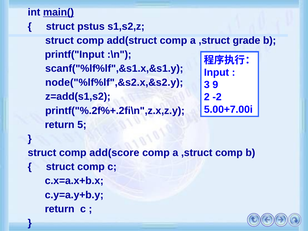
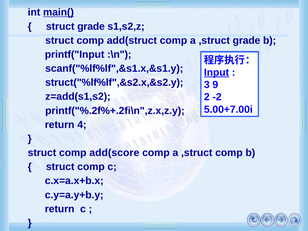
struct pstus: pstus -> grade
Input underline: none -> present
node("%lf%lf",&s2.x,&s2.y: node("%lf%lf",&s2.x,&s2.y -> struct("%lf%lf",&s2.x,&s2.y
5: 5 -> 4
